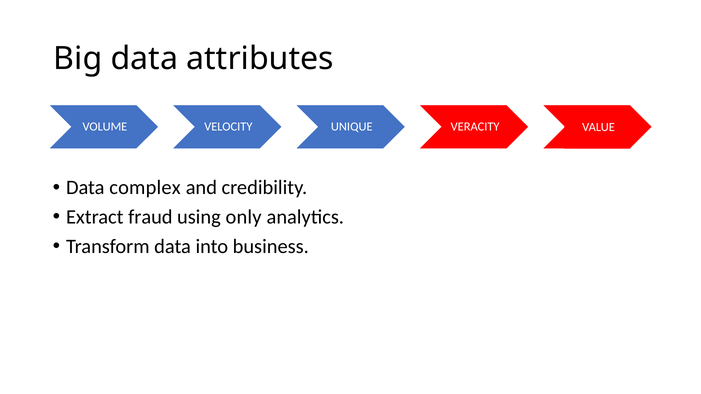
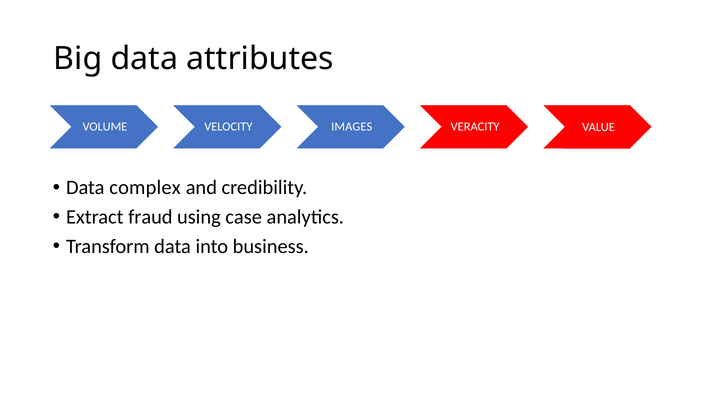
UNIQUE: UNIQUE -> IMAGES
only: only -> case
